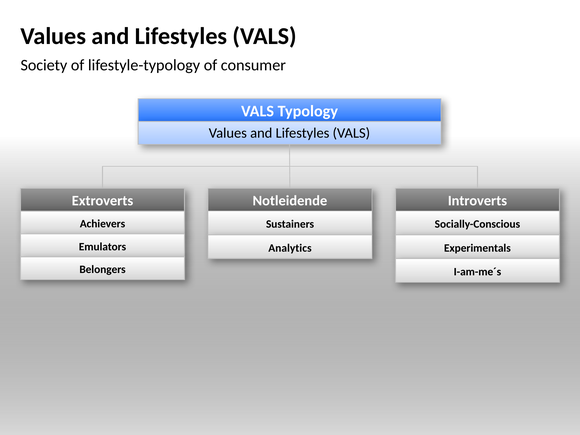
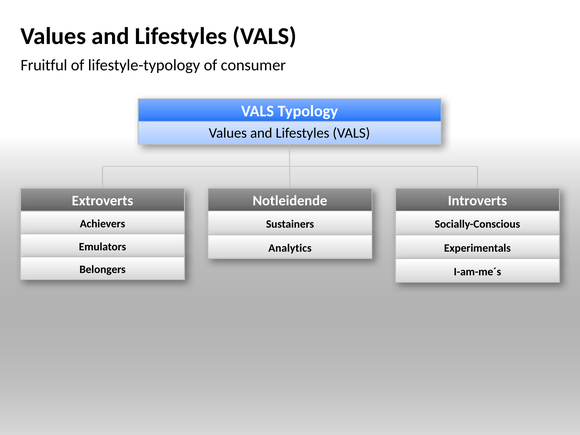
Society: Society -> Fruitful
